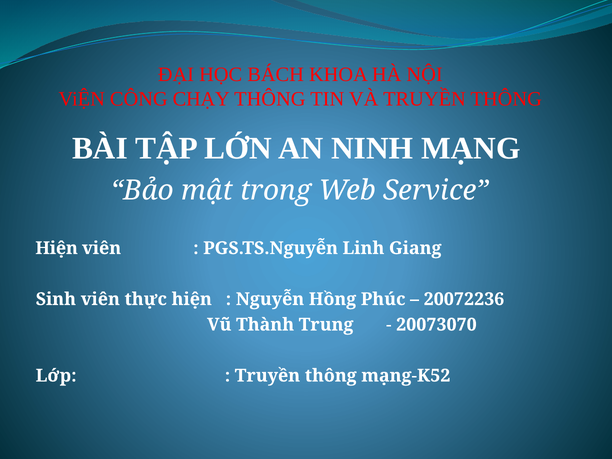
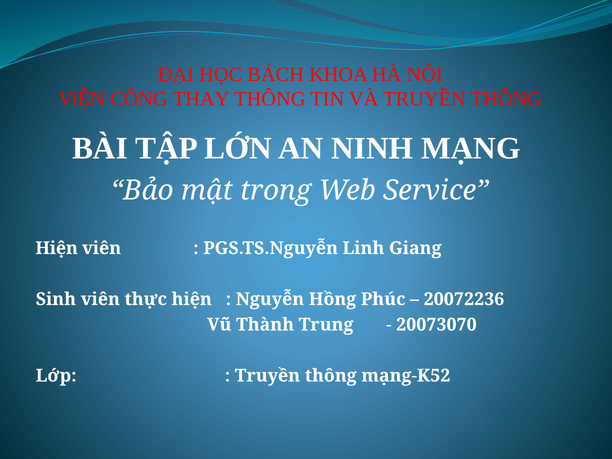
CHẠY: CHẠY -> THAY
